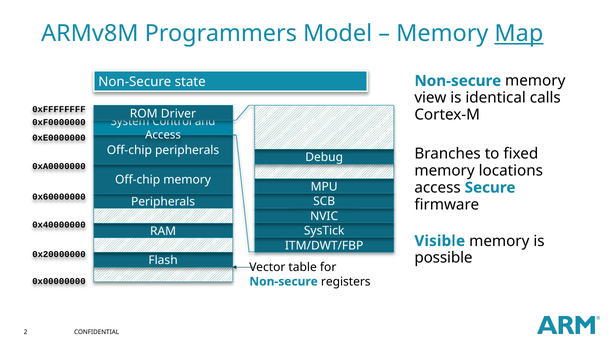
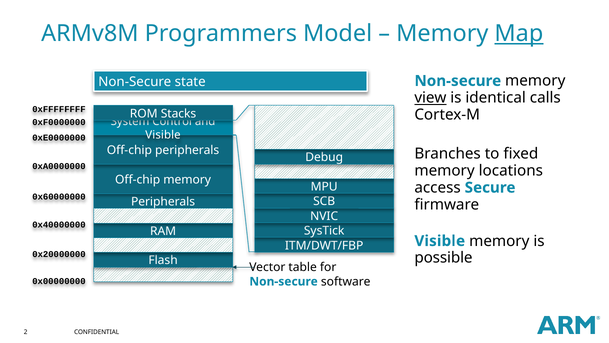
view underline: none -> present
Driver: Driver -> Stacks
Access at (163, 135): Access -> Visible
registers: registers -> software
